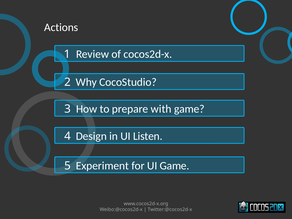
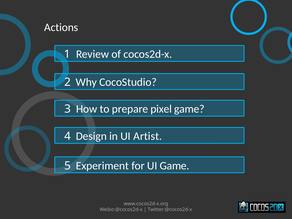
with: with -> pixel
Listen: Listen -> Artist
